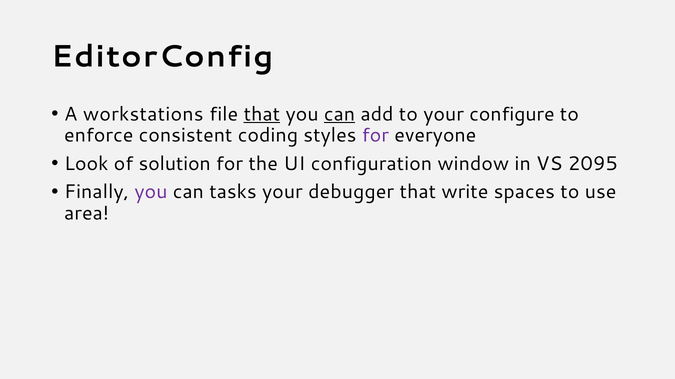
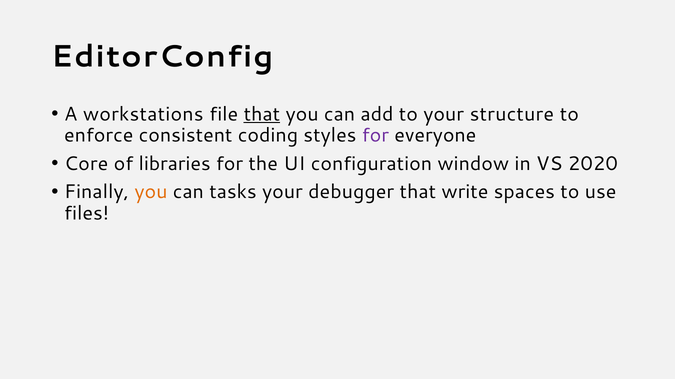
can at (340, 114) underline: present -> none
configure: configure -> structure
Look: Look -> Core
solution: solution -> libraries
2095: 2095 -> 2020
you at (151, 192) colour: purple -> orange
area: area -> files
